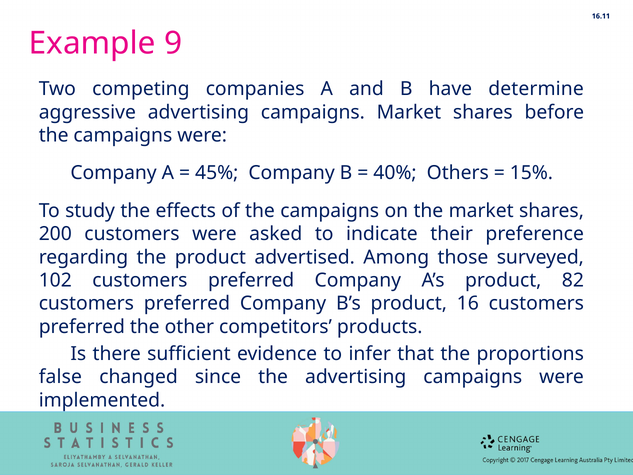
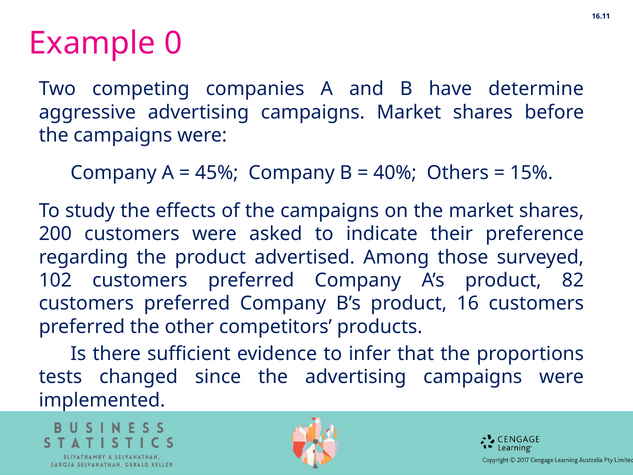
9: 9 -> 0
false: false -> tests
